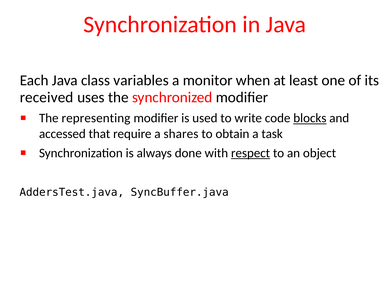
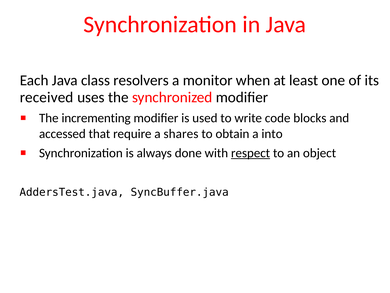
variables: variables -> resolvers
representing: representing -> incrementing
blocks underline: present -> none
task: task -> into
